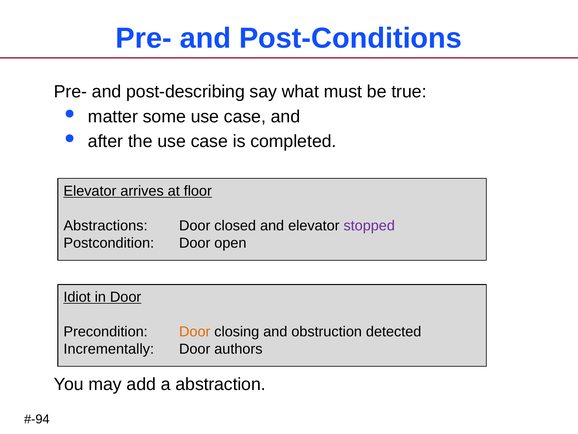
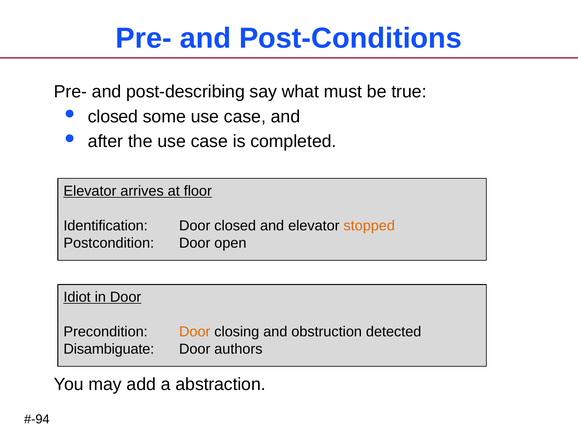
matter at (113, 116): matter -> closed
Abstractions: Abstractions -> Identification
stopped colour: purple -> orange
Incrementally: Incrementally -> Disambiguate
